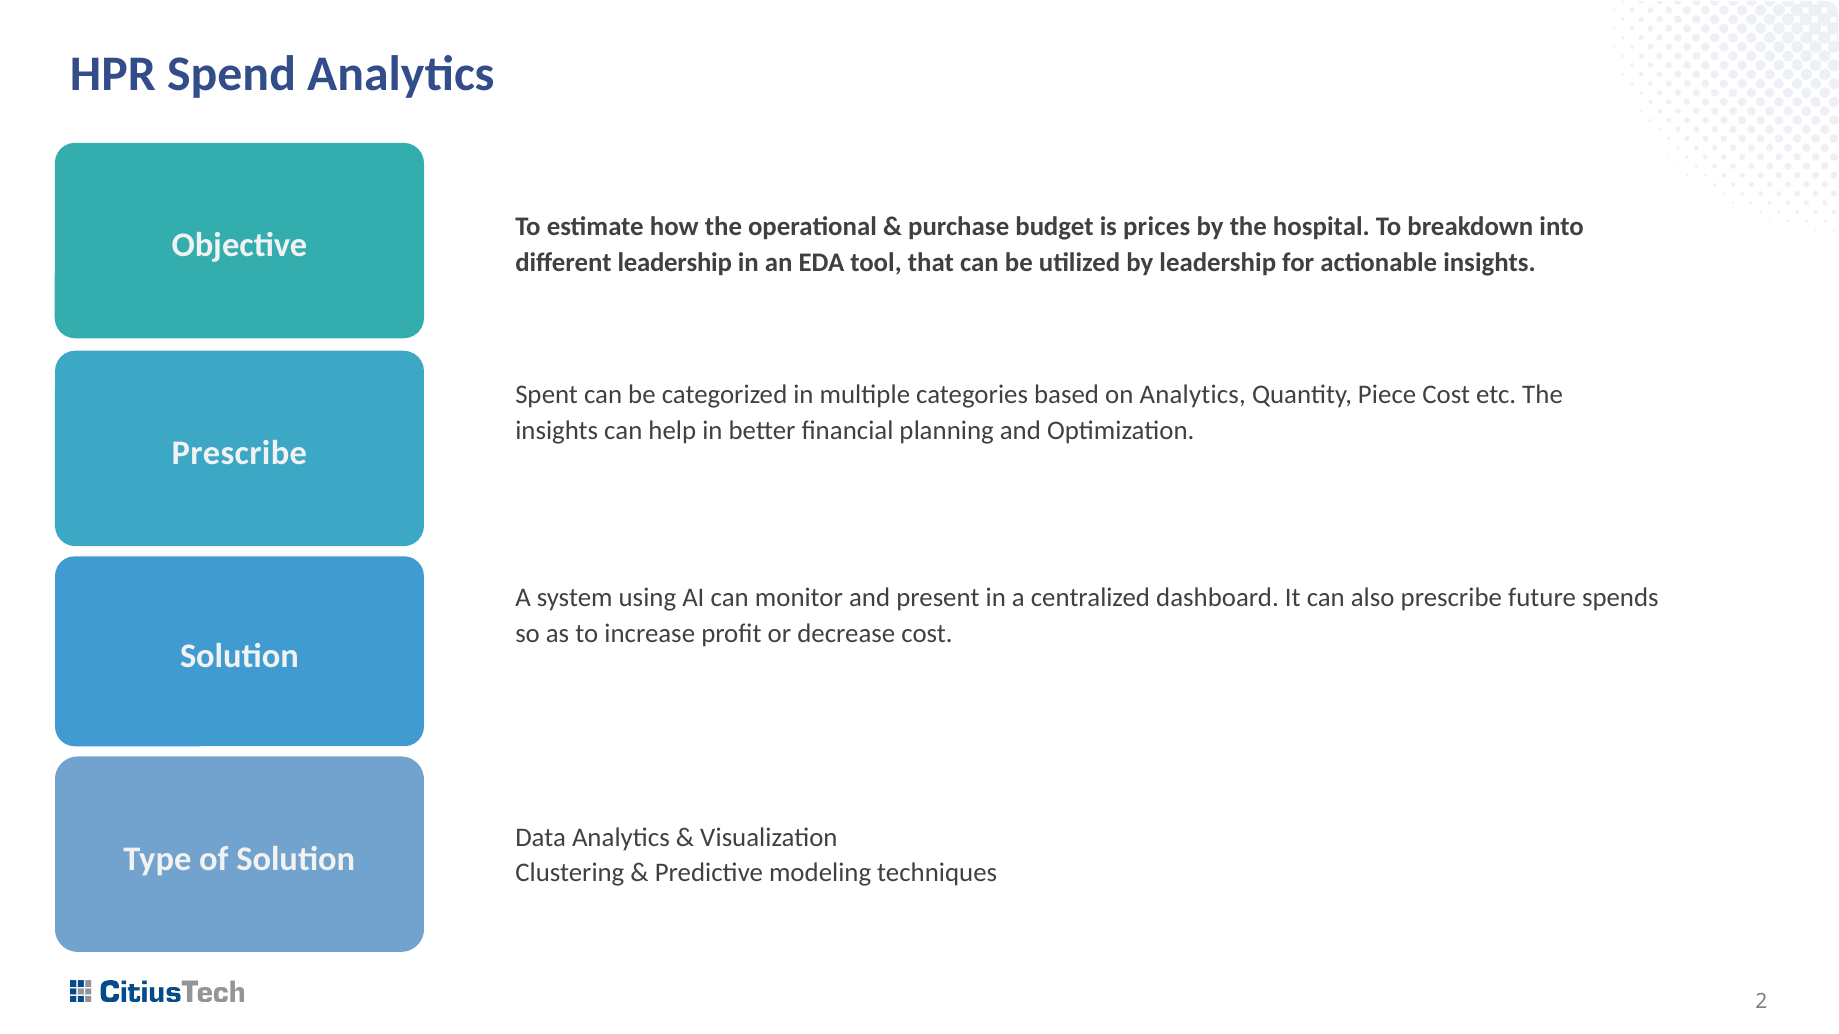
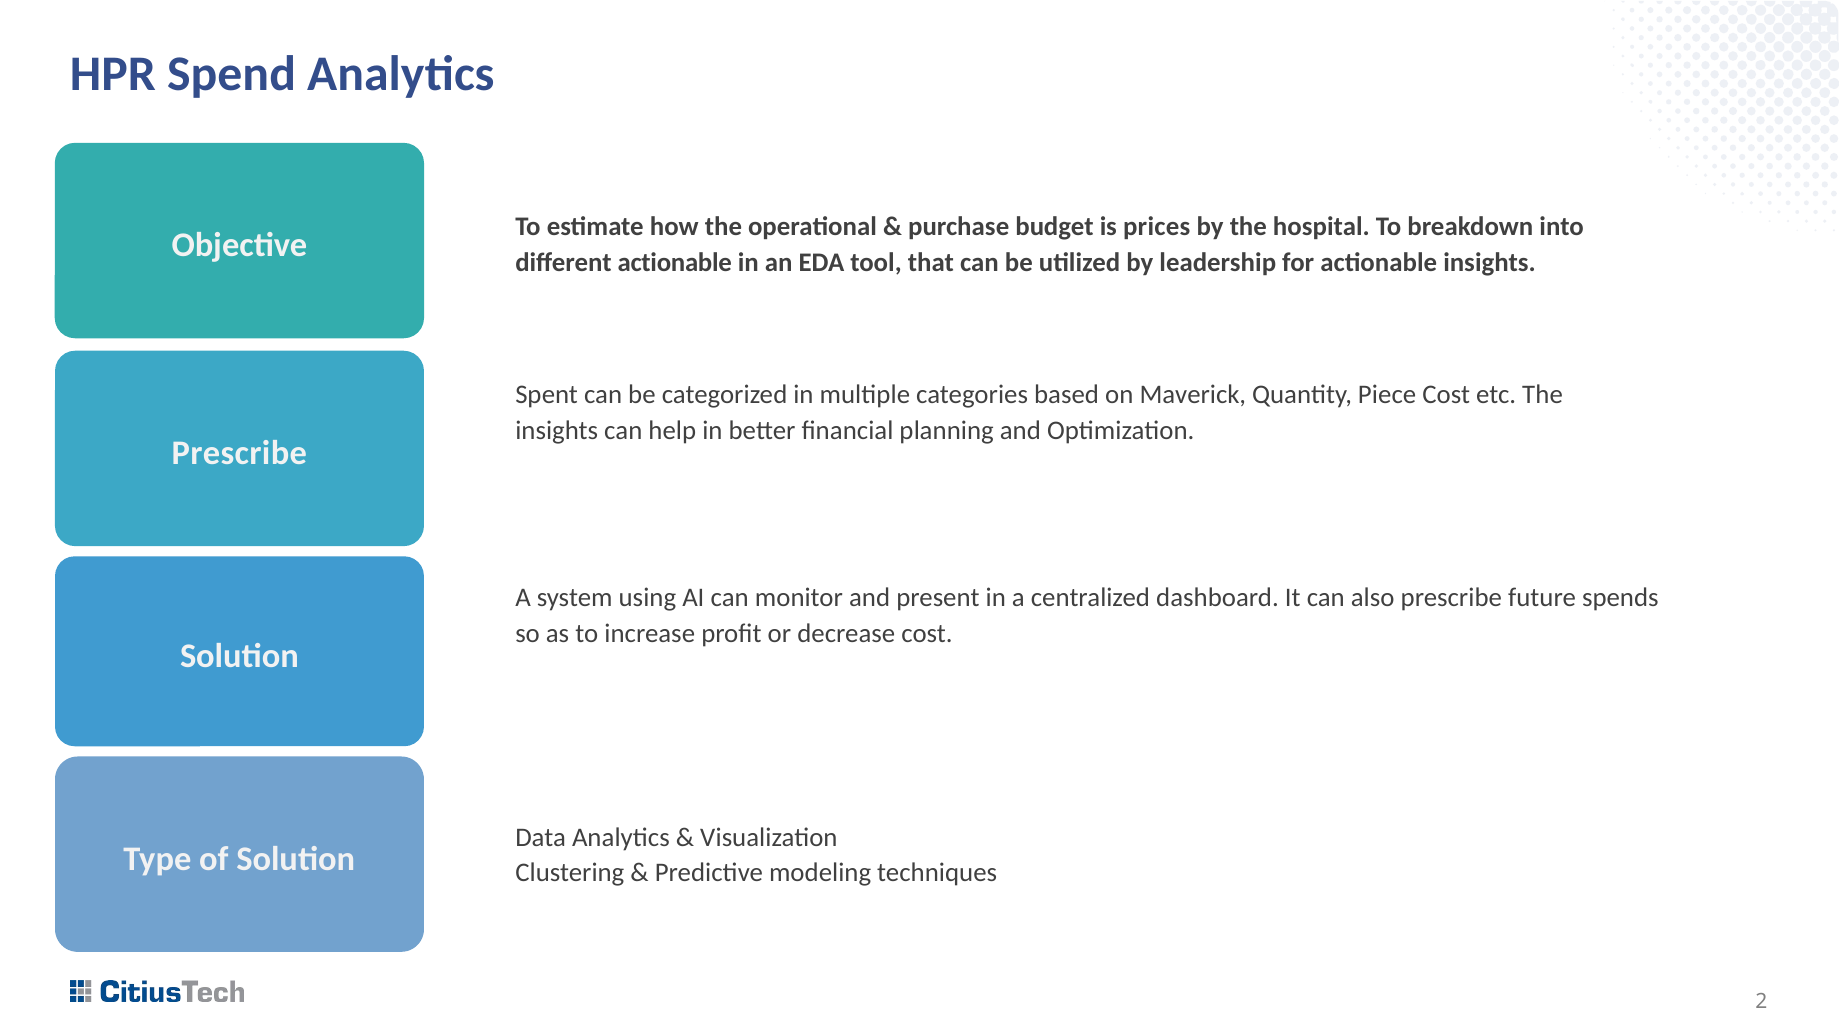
different leadership: leadership -> actionable
on Analytics: Analytics -> Maverick
